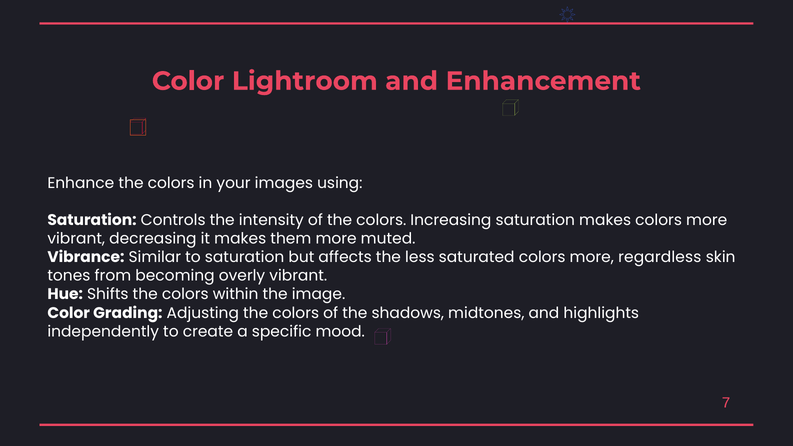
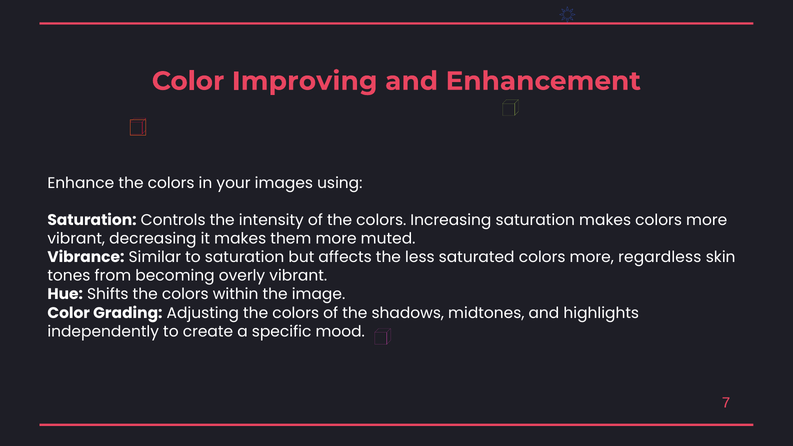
Lightroom: Lightroom -> Improving
